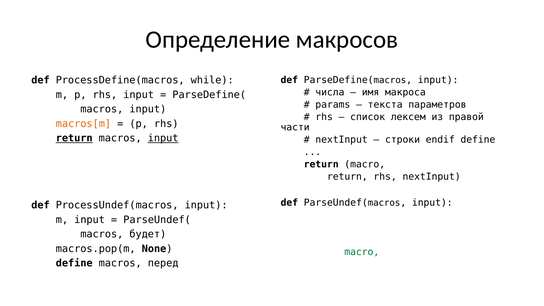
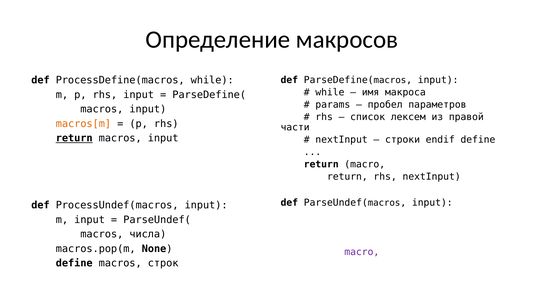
числа at (330, 92): числа -> while
текста: текста -> пробел
input at (163, 138) underline: present -> none
будет: будет -> числа
macro at (362, 252) colour: green -> purple
перед: перед -> строк
